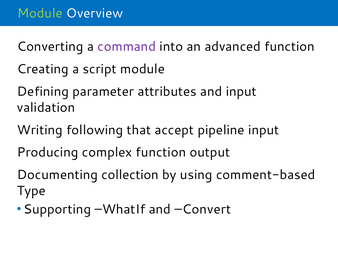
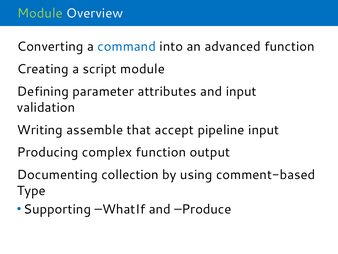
command colour: purple -> blue
following: following -> assemble
Convert: Convert -> Produce
